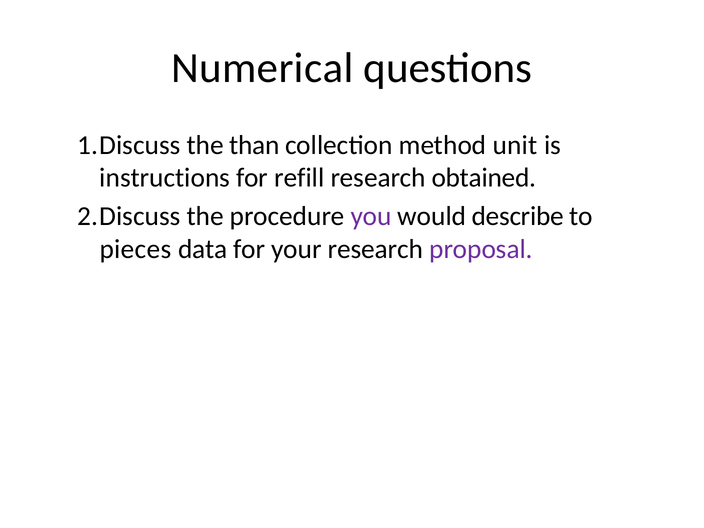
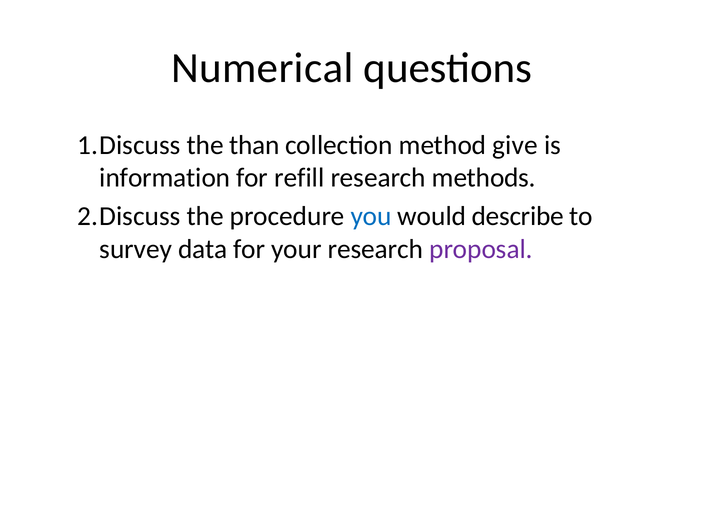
unit: unit -> give
instructions: instructions -> information
obtained: obtained -> methods
you colour: purple -> blue
pieces: pieces -> survey
